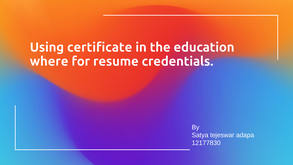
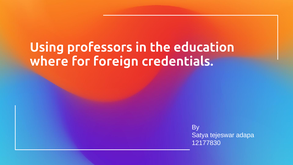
certificate: certificate -> professors
resume: resume -> foreign
